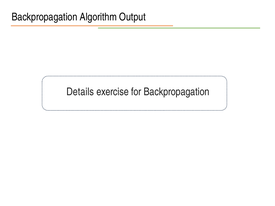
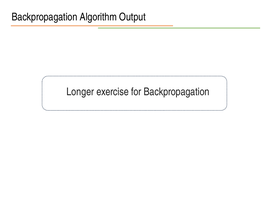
Details: Details -> Longer
